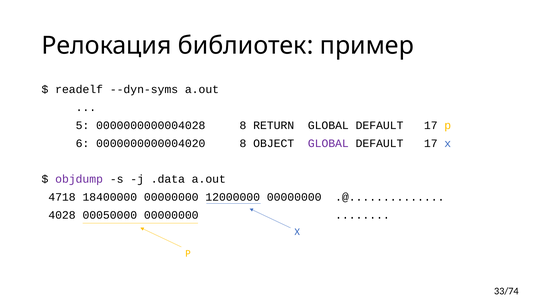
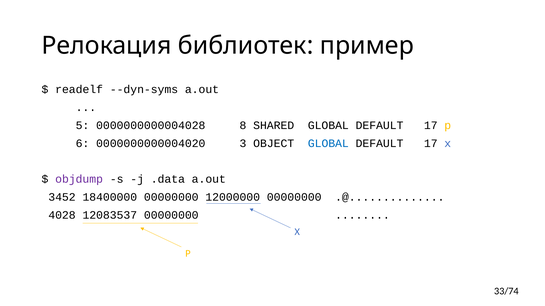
RETURN: RETURN -> SHARED
0000000000004020 8: 8 -> 3
GLOBAL at (328, 144) colour: purple -> blue
4718: 4718 -> 3452
00050000: 00050000 -> 12083537
